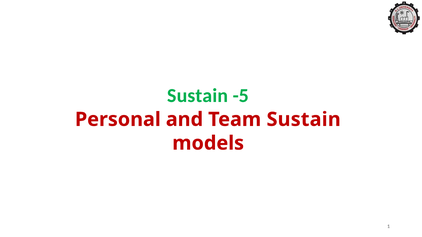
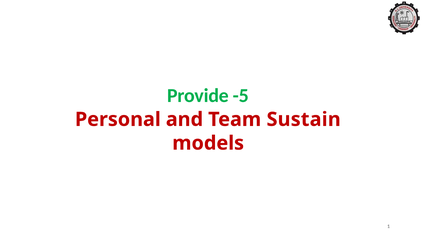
Sustain at (198, 96): Sustain -> Provide
